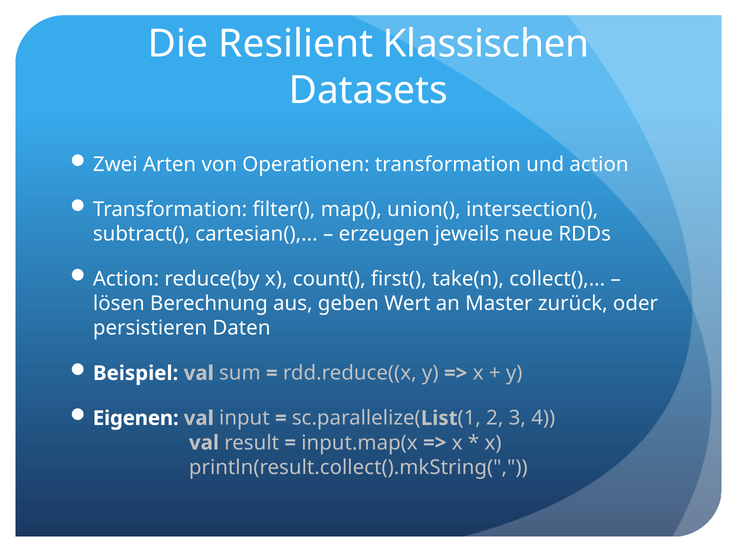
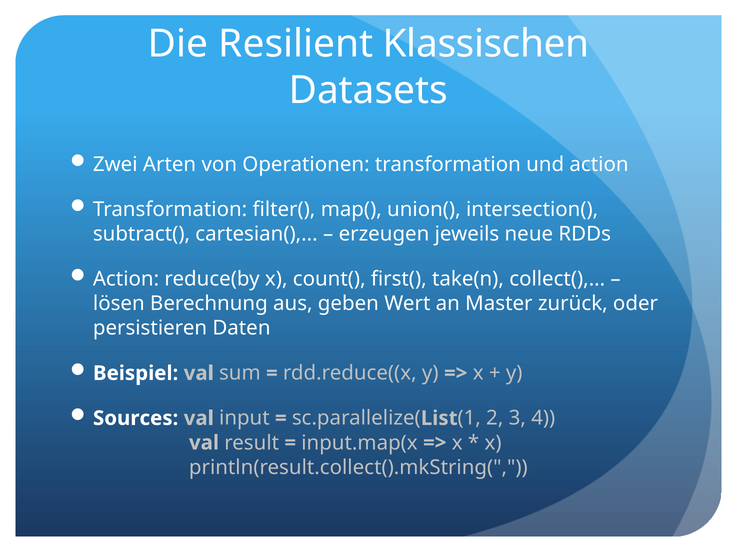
Eigenen: Eigenen -> Sources
